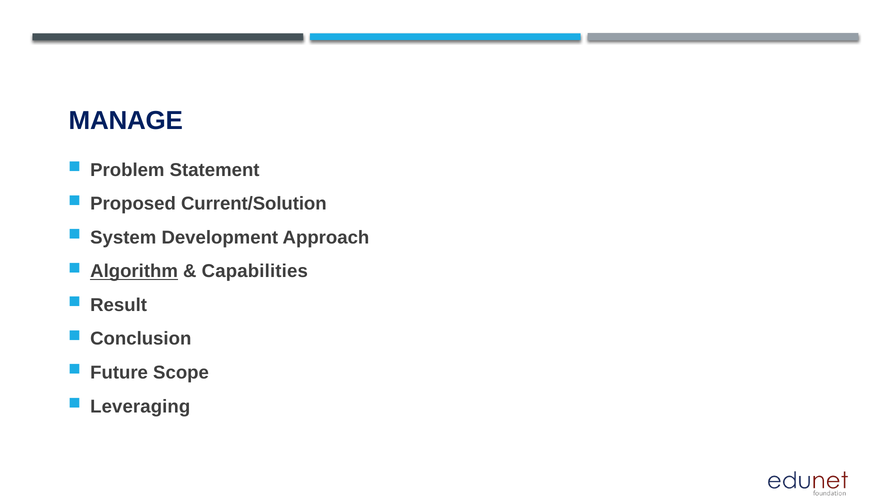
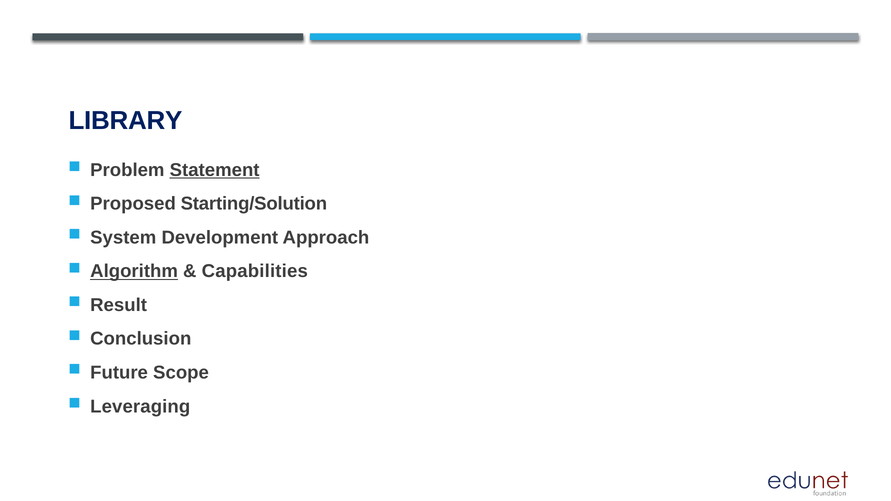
MANAGE: MANAGE -> LIBRARY
Statement underline: none -> present
Current/Solution: Current/Solution -> Starting/Solution
